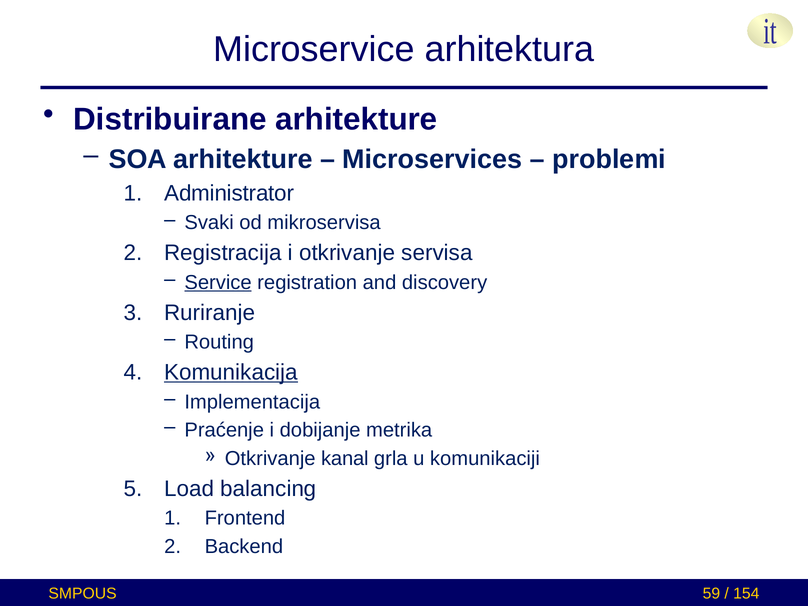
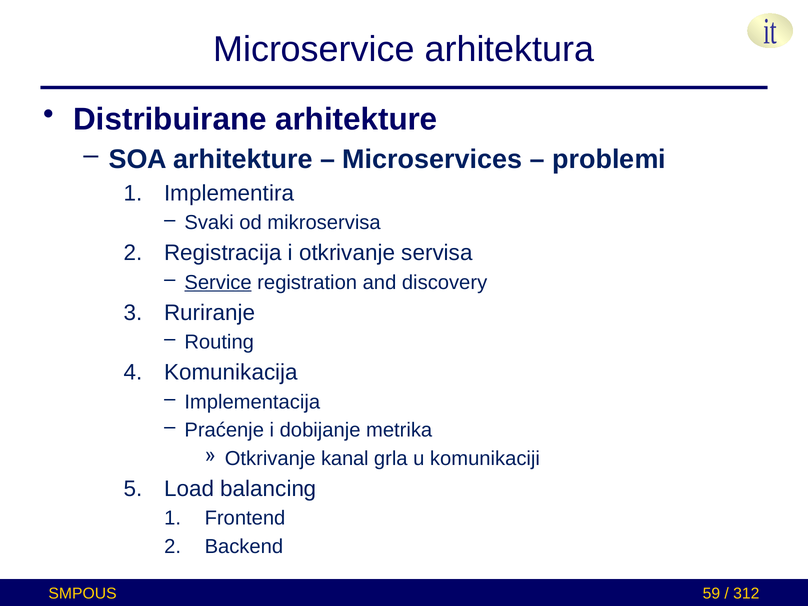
Administrator: Administrator -> Implementira
Komunikacija underline: present -> none
154: 154 -> 312
